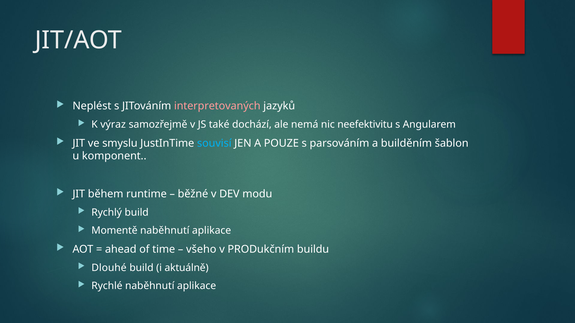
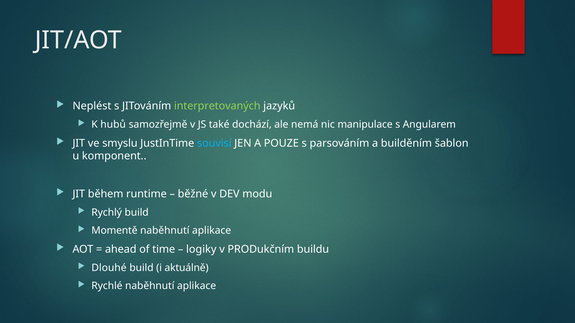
interpretovaných colour: pink -> light green
výraz: výraz -> hubů
neefektivitu: neefektivitu -> manipulace
všeho: všeho -> logiky
